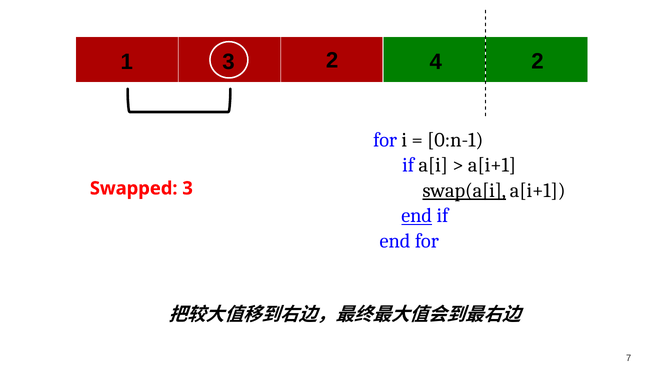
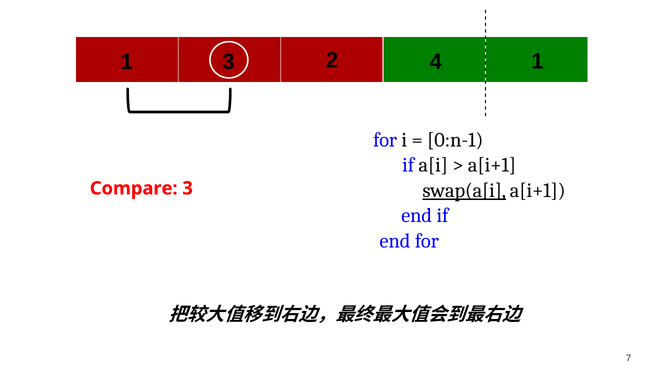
2 2: 2 -> 1
Swapped: Swapped -> Compare
end at (417, 216) underline: present -> none
